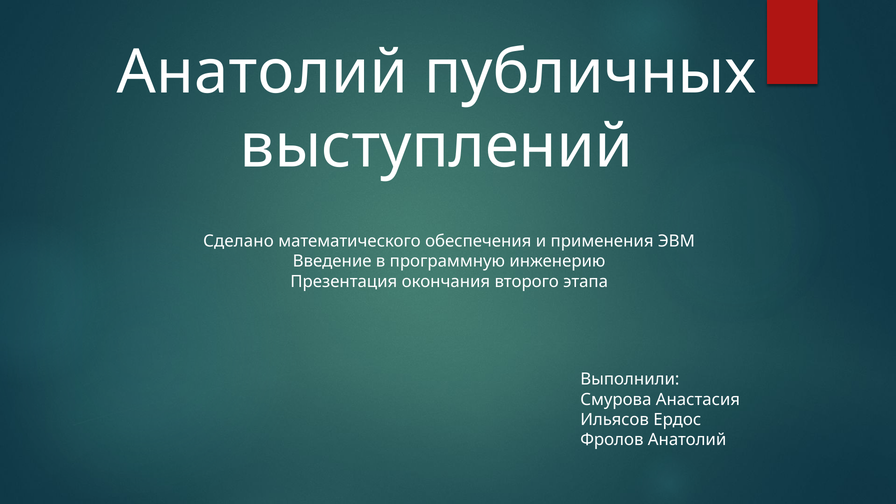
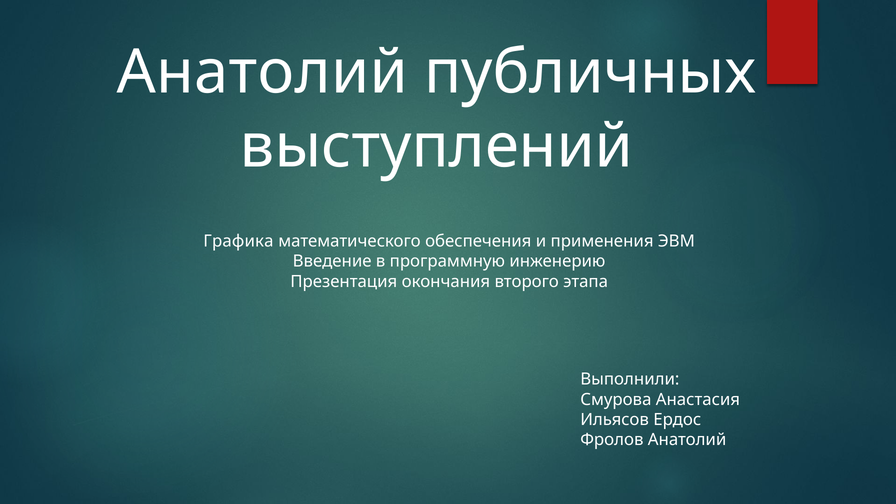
Сделано: Сделано -> Графика
